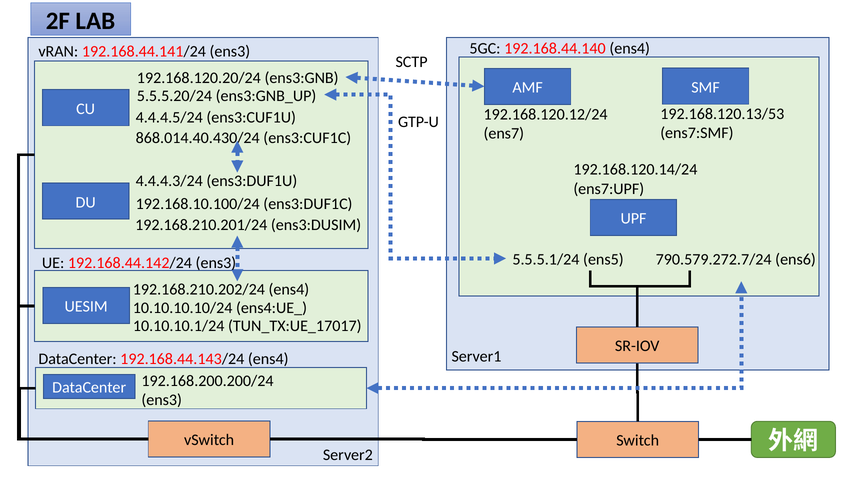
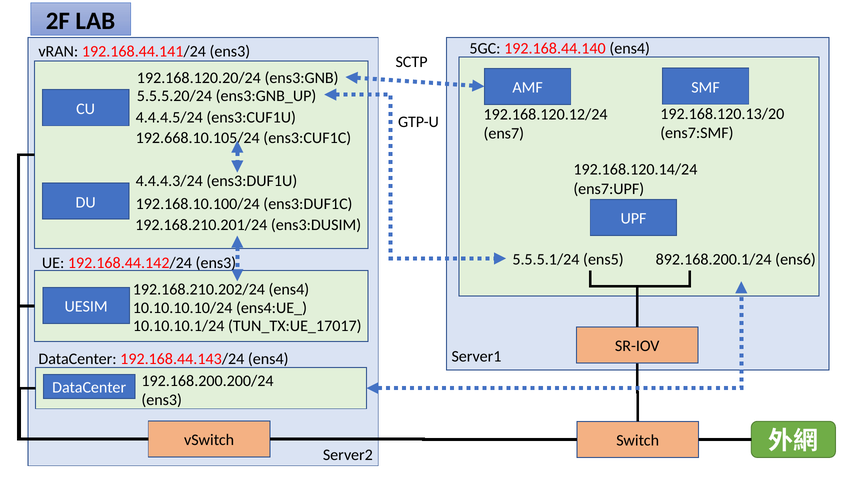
192.168.120.13/53: 192.168.120.13/53 -> 192.168.120.13/20
868.014.40.430/24: 868.014.40.430/24 -> 192.668.10.105/24
790.579.272.7/24: 790.579.272.7/24 -> 892.168.200.1/24
